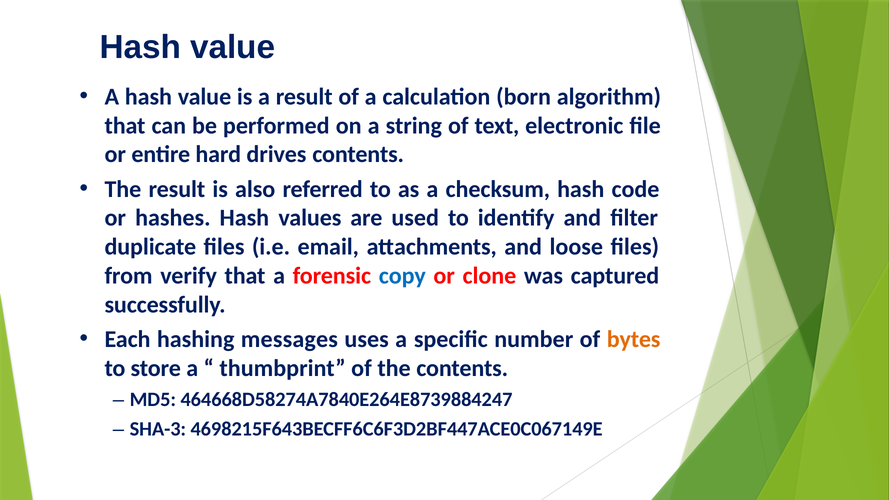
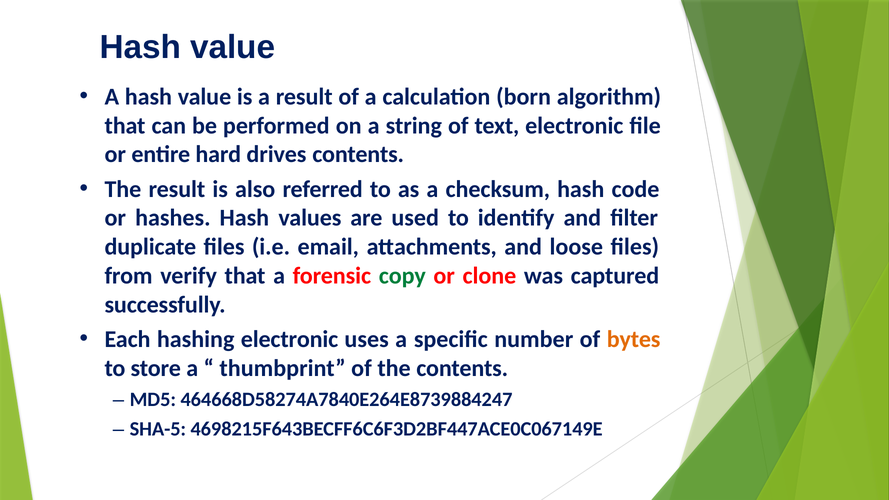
copy colour: blue -> green
hashing messages: messages -> electronic
SHA-3: SHA-3 -> SHA-5
